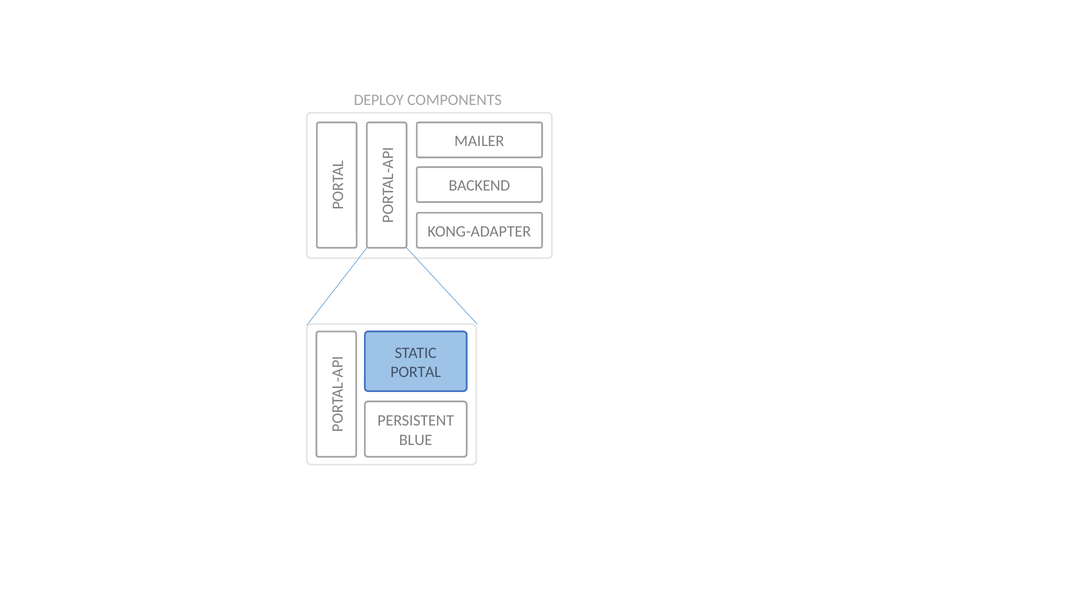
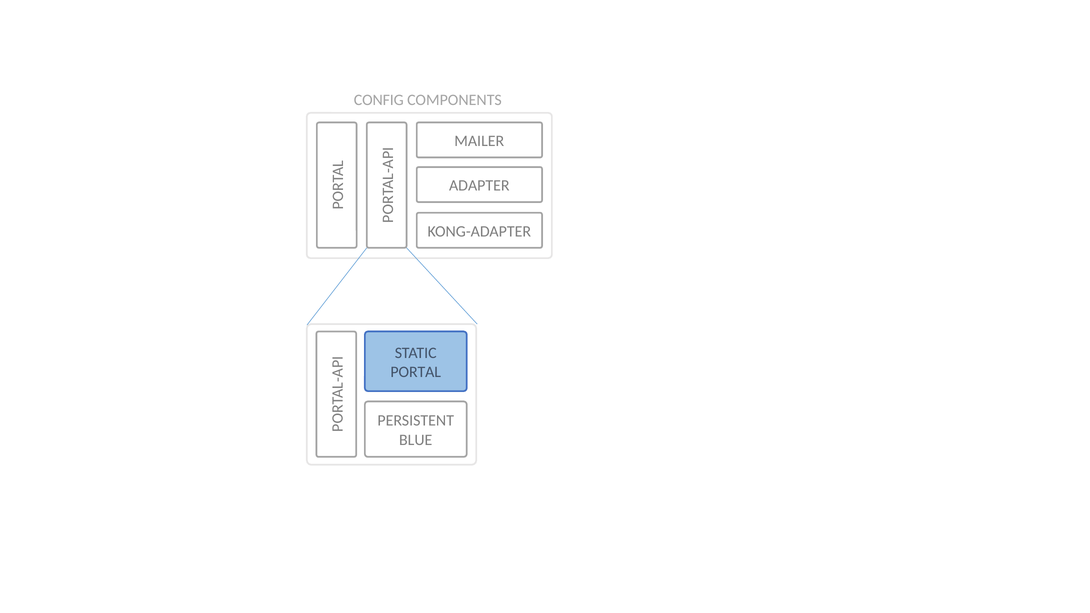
DEPLOY: DEPLOY -> CONFIG
BACKEND: BACKEND -> ADAPTER
